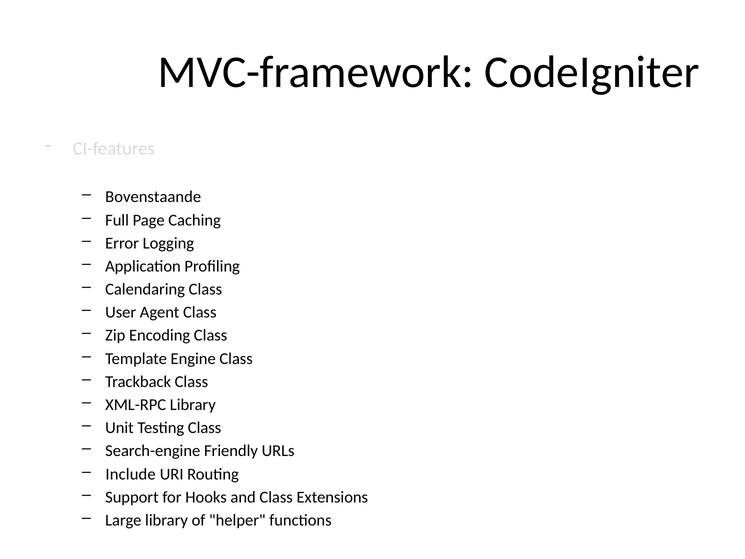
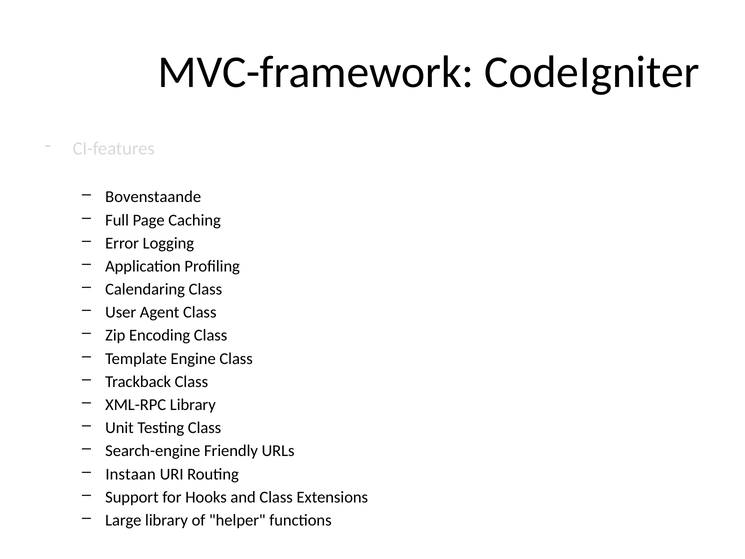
Include: Include -> Instaan
